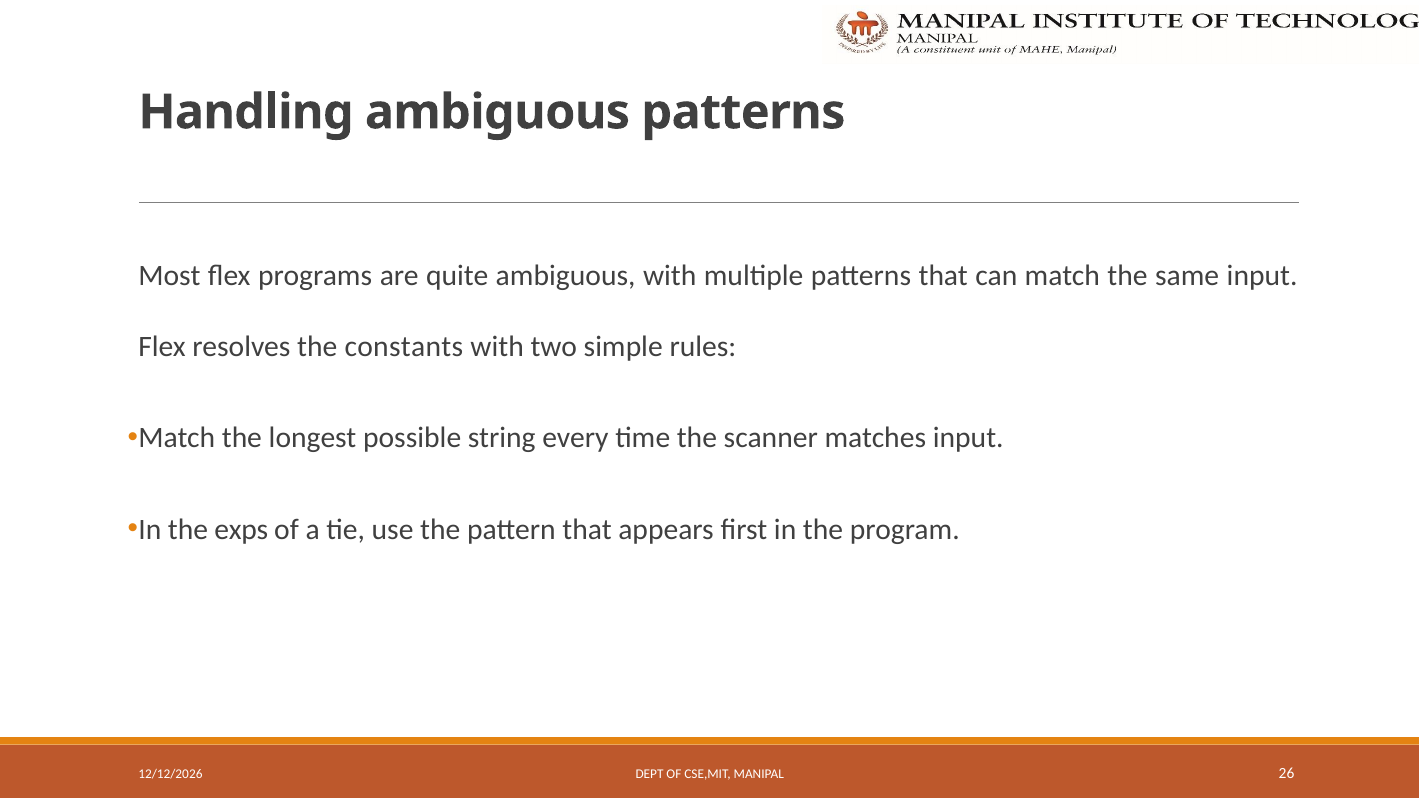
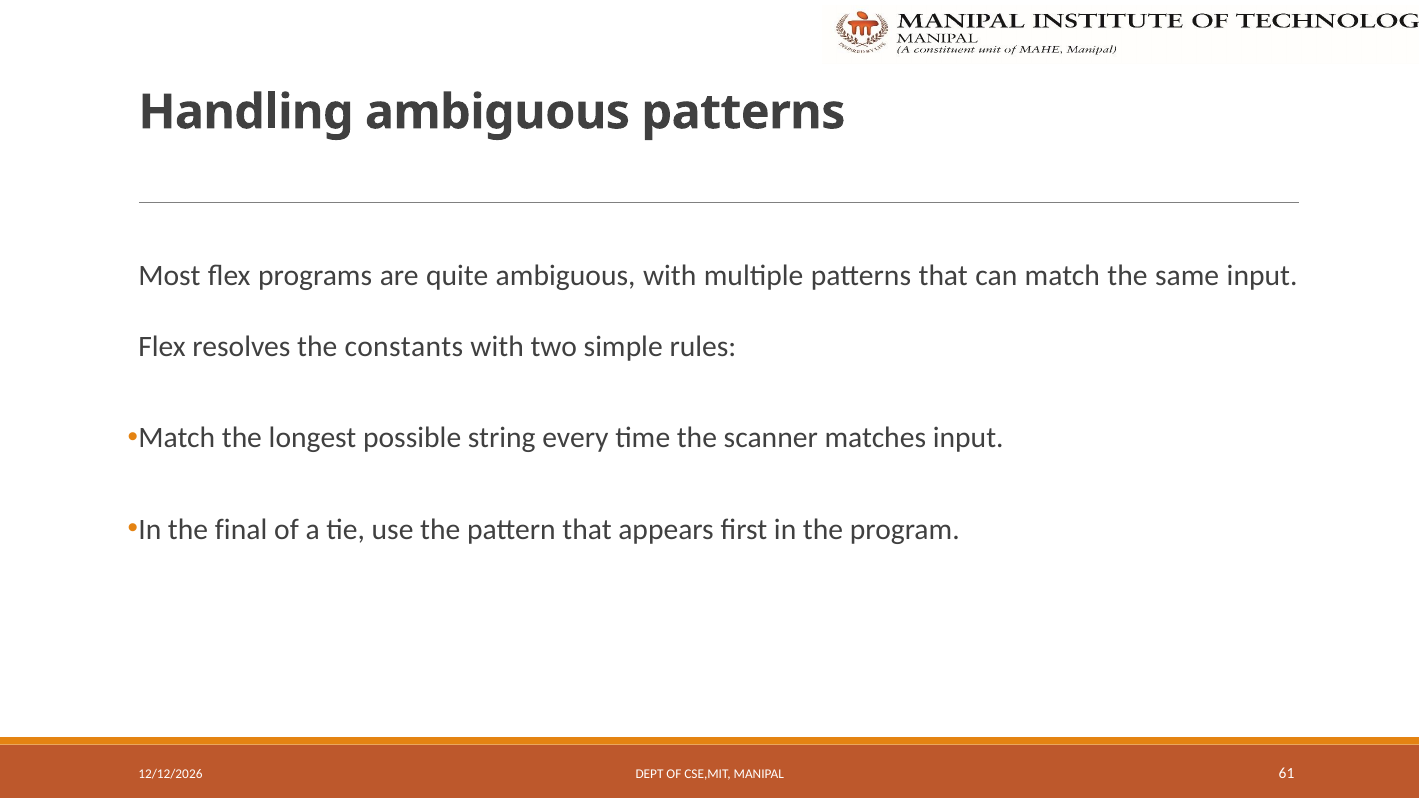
exps: exps -> final
26: 26 -> 61
